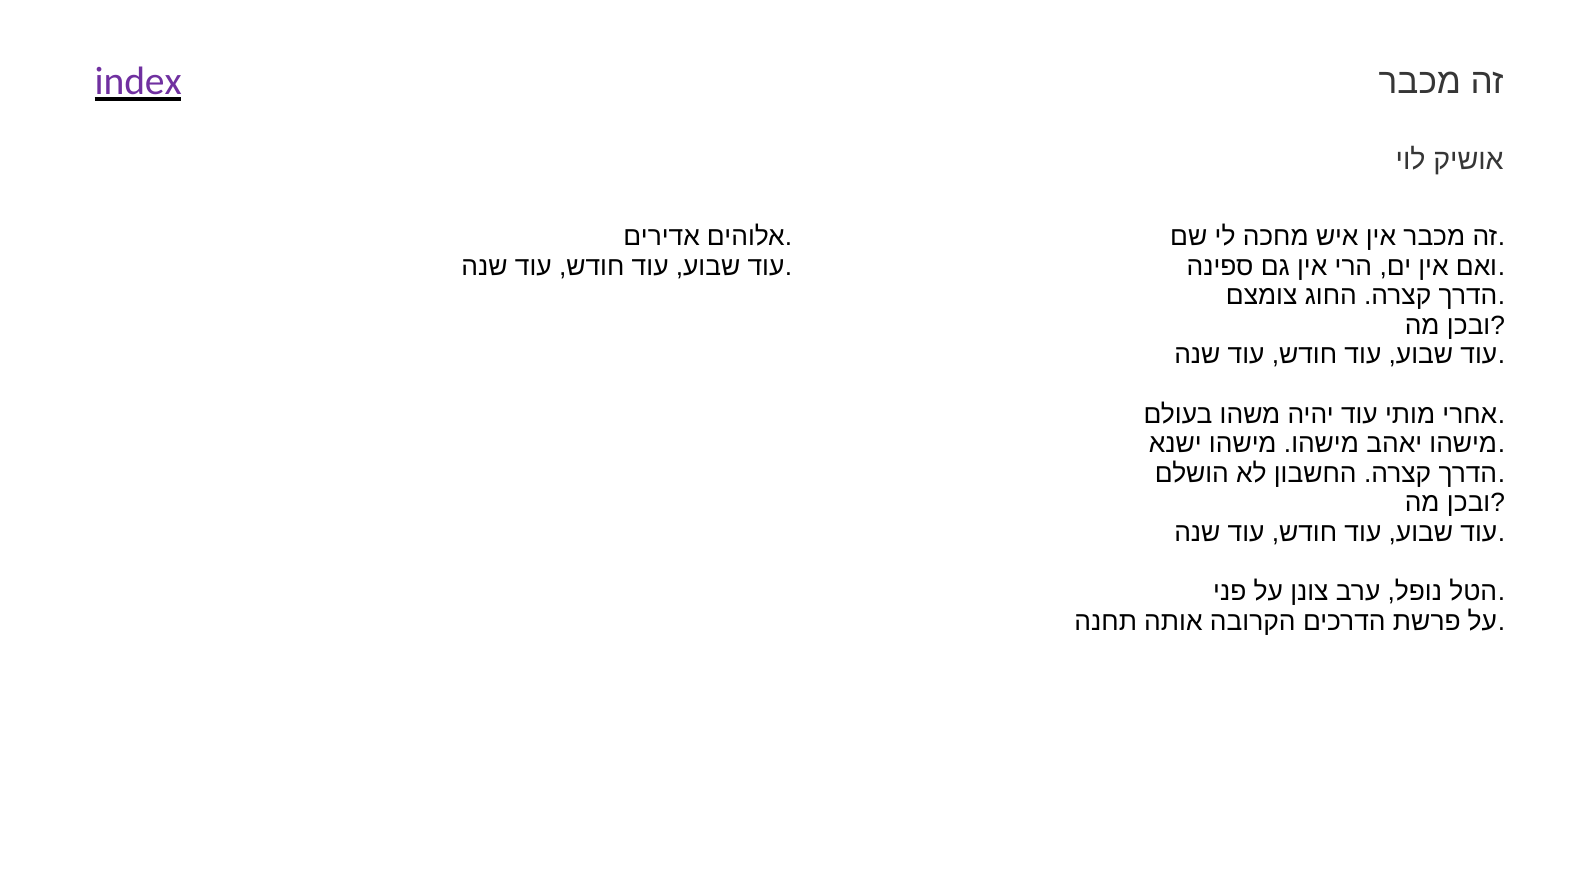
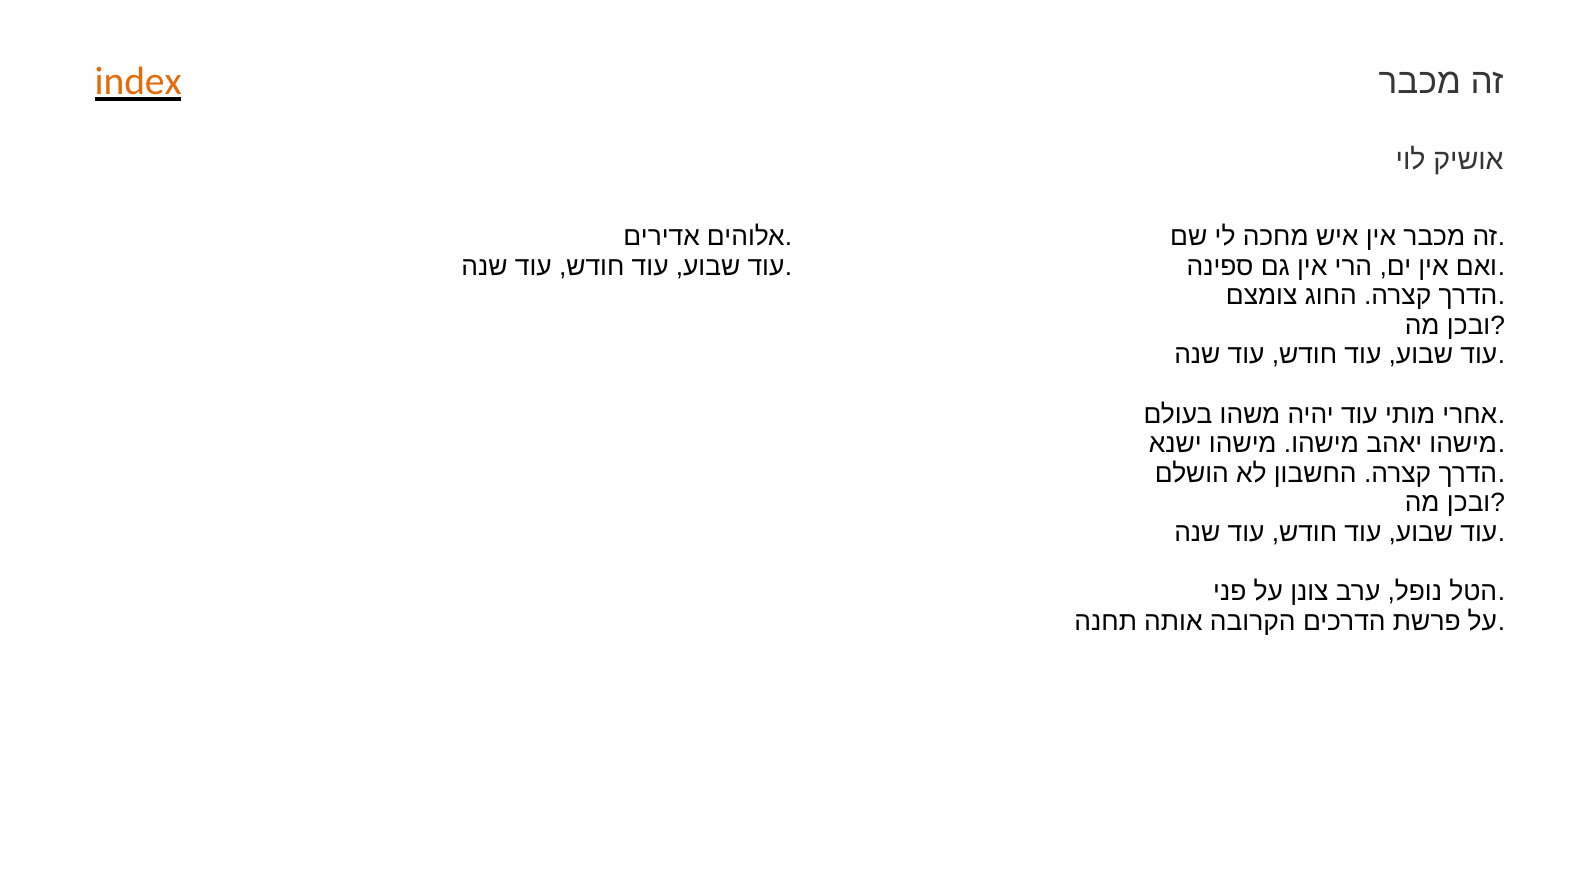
index colour: purple -> orange
